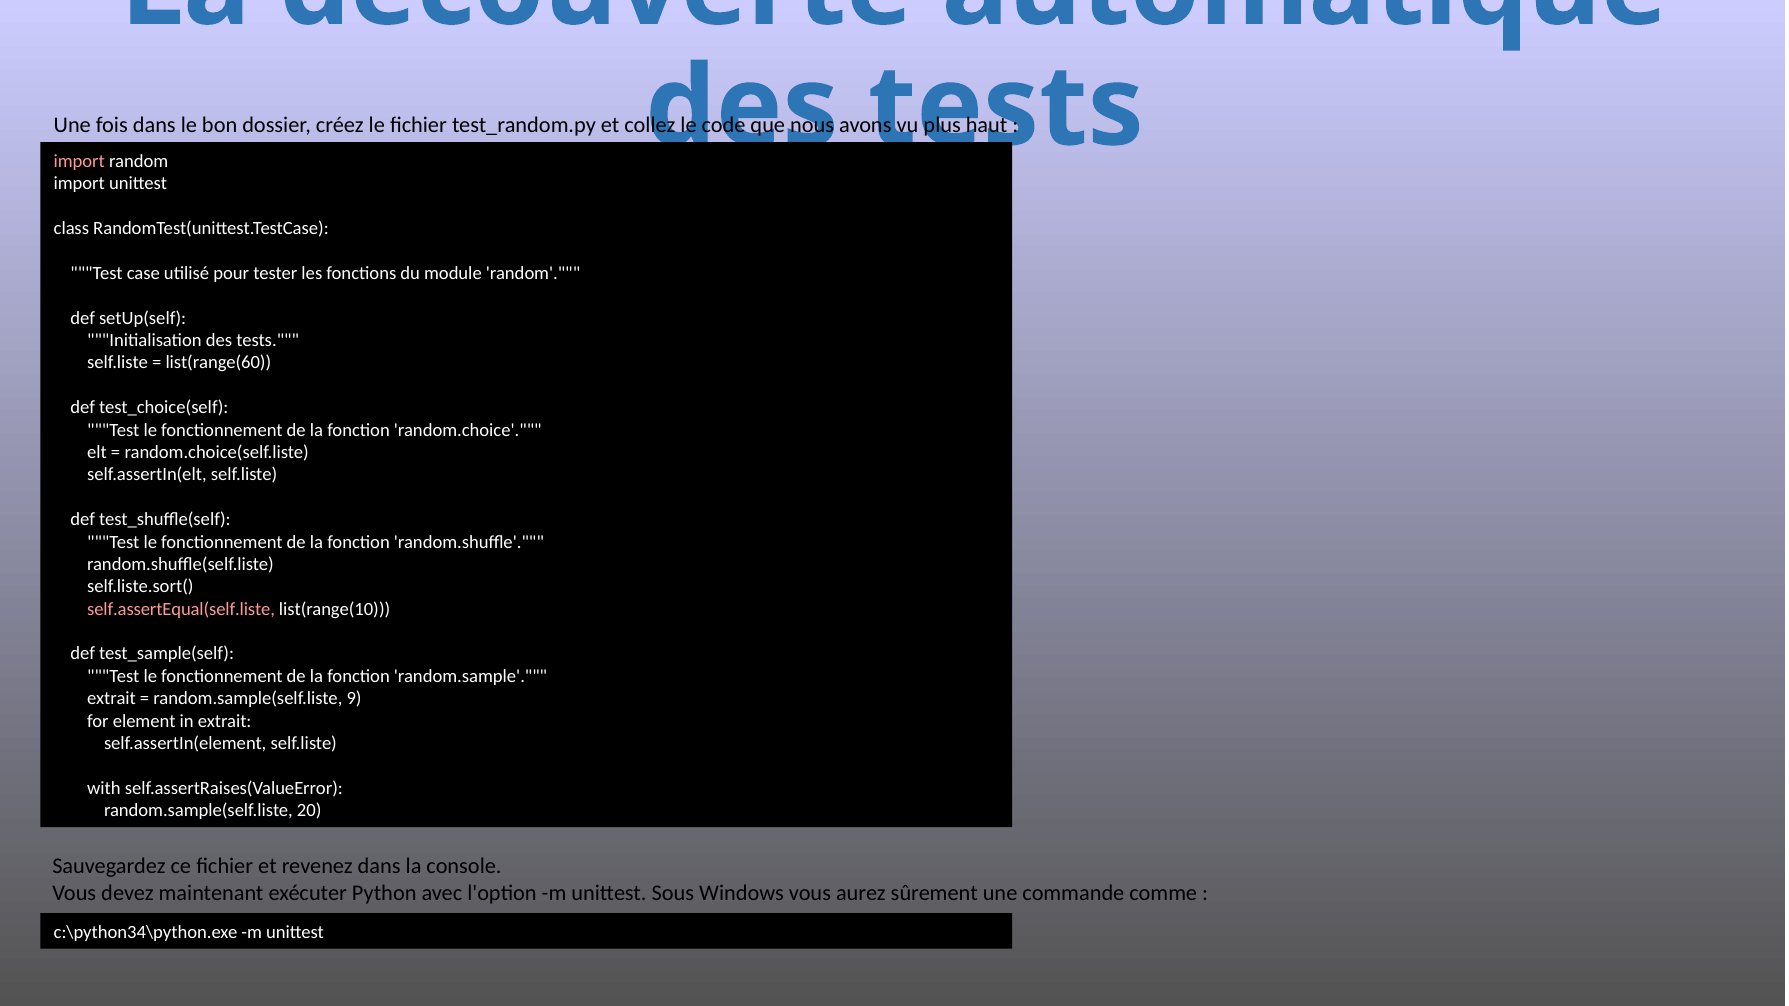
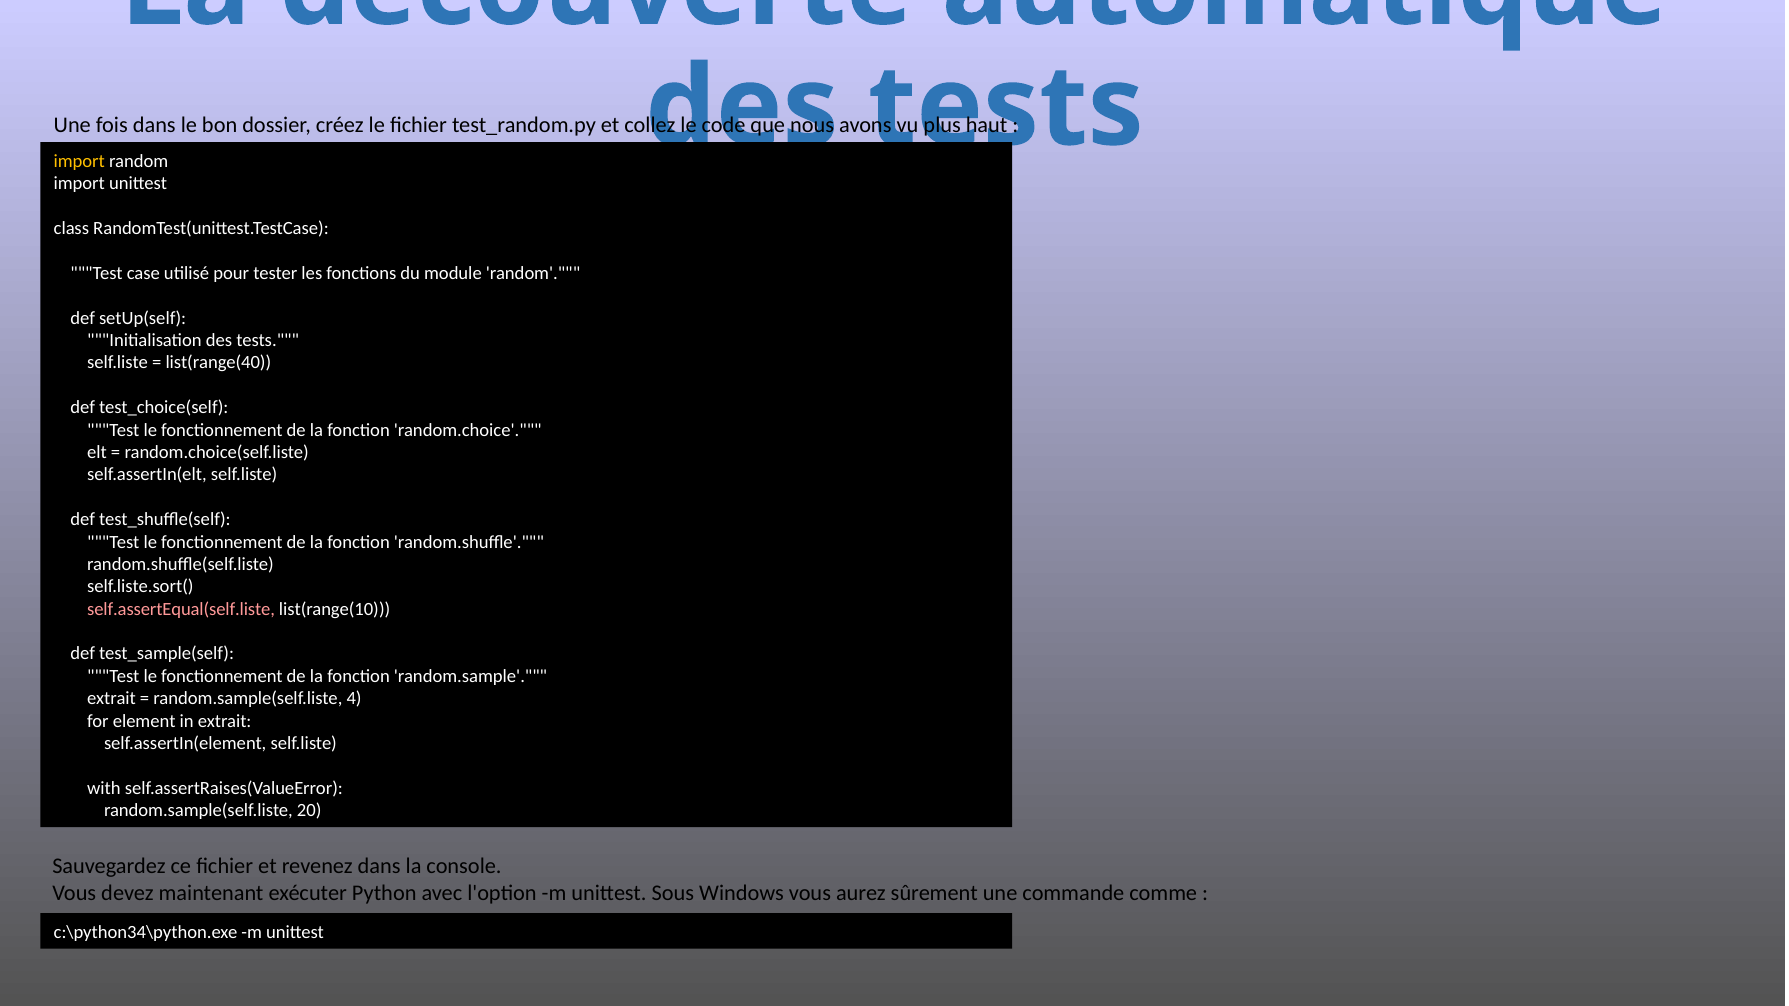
import at (79, 161) colour: pink -> yellow
list(range(60: list(range(60 -> list(range(40
9: 9 -> 4
